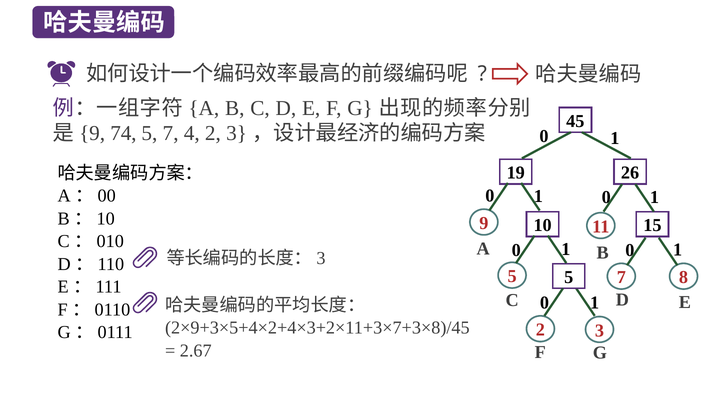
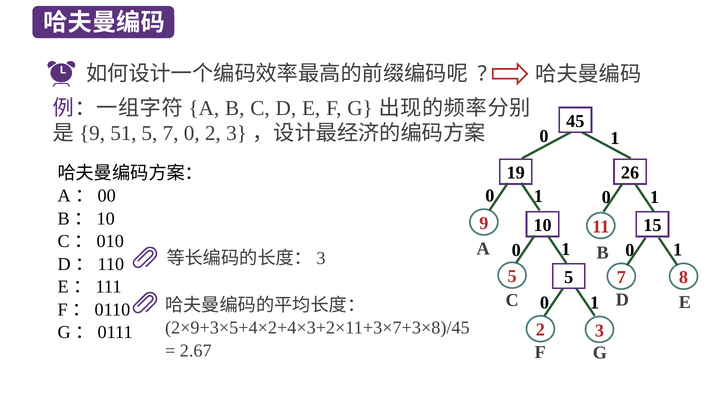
74: 74 -> 51
7 4: 4 -> 0
